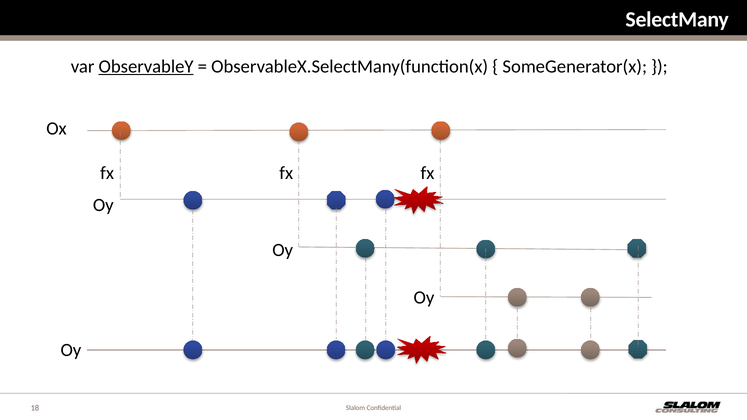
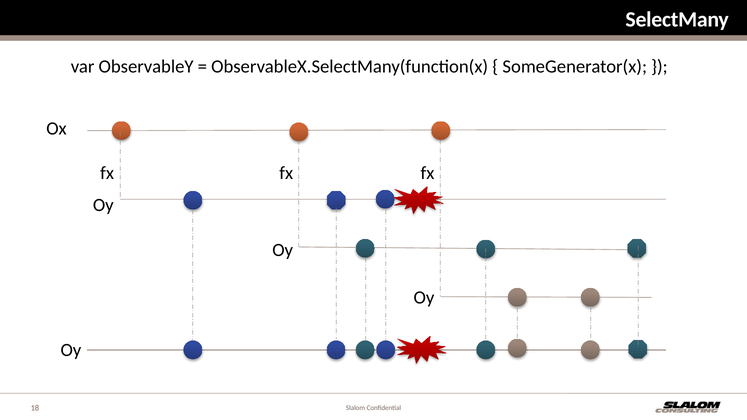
ObservableY underline: present -> none
